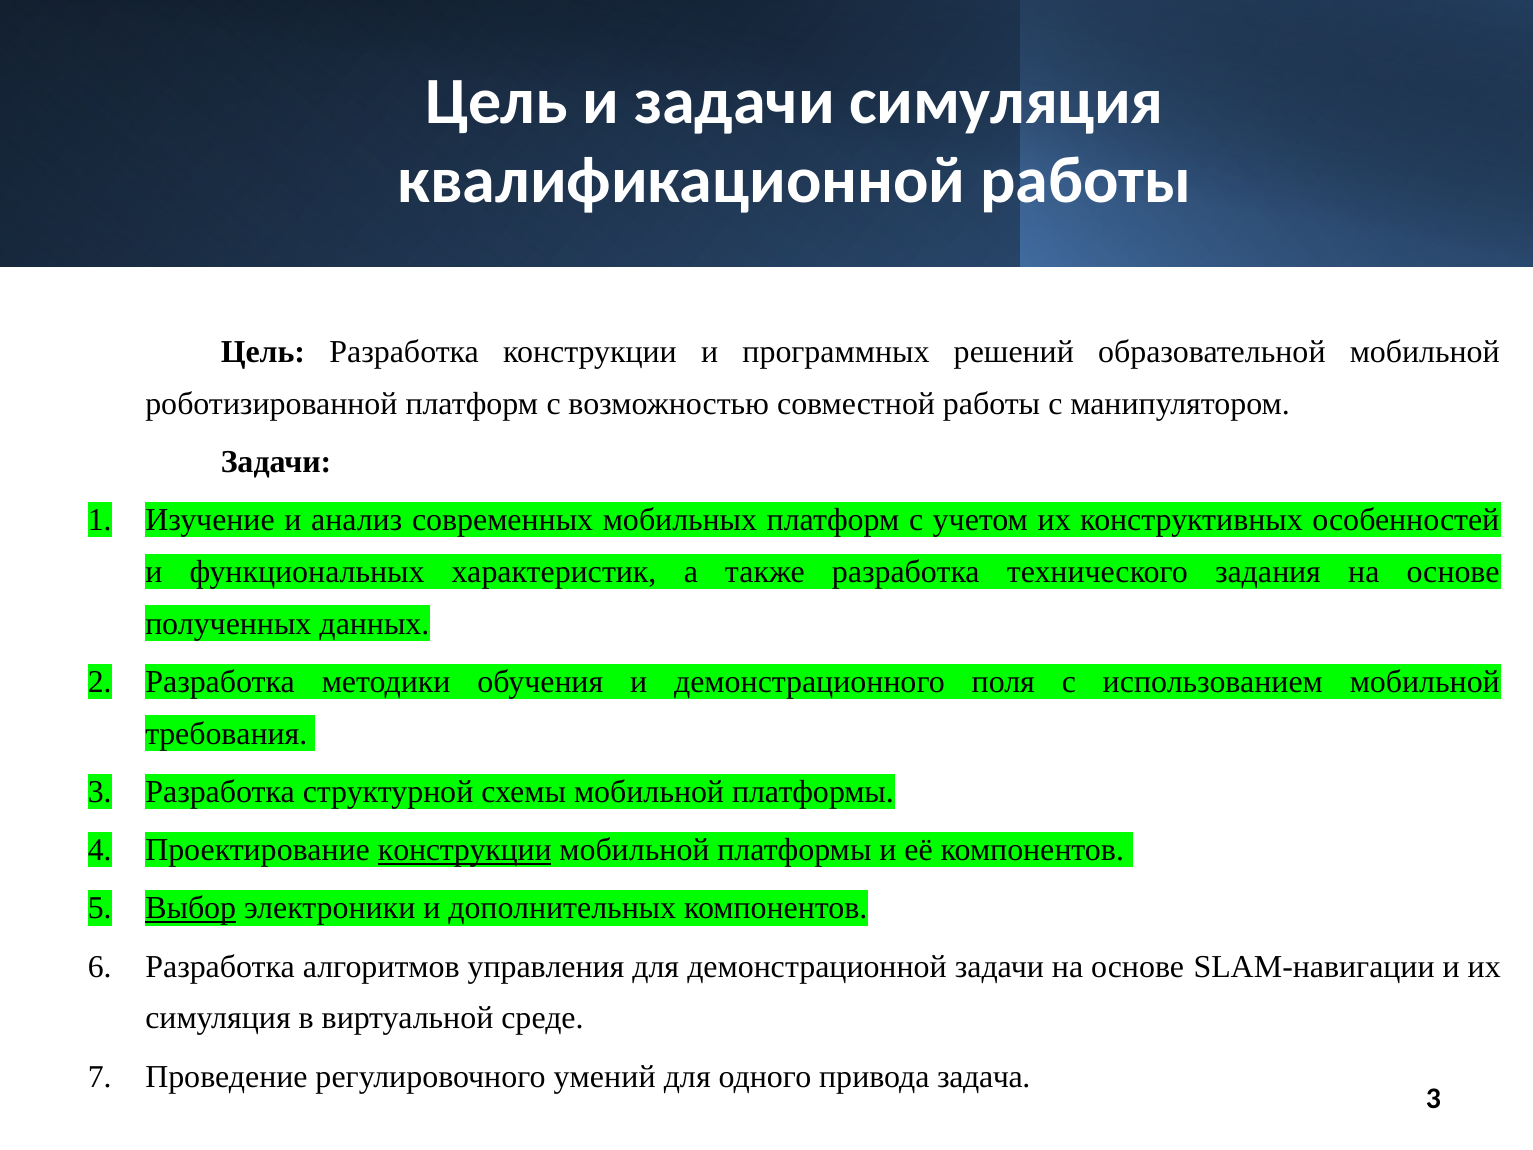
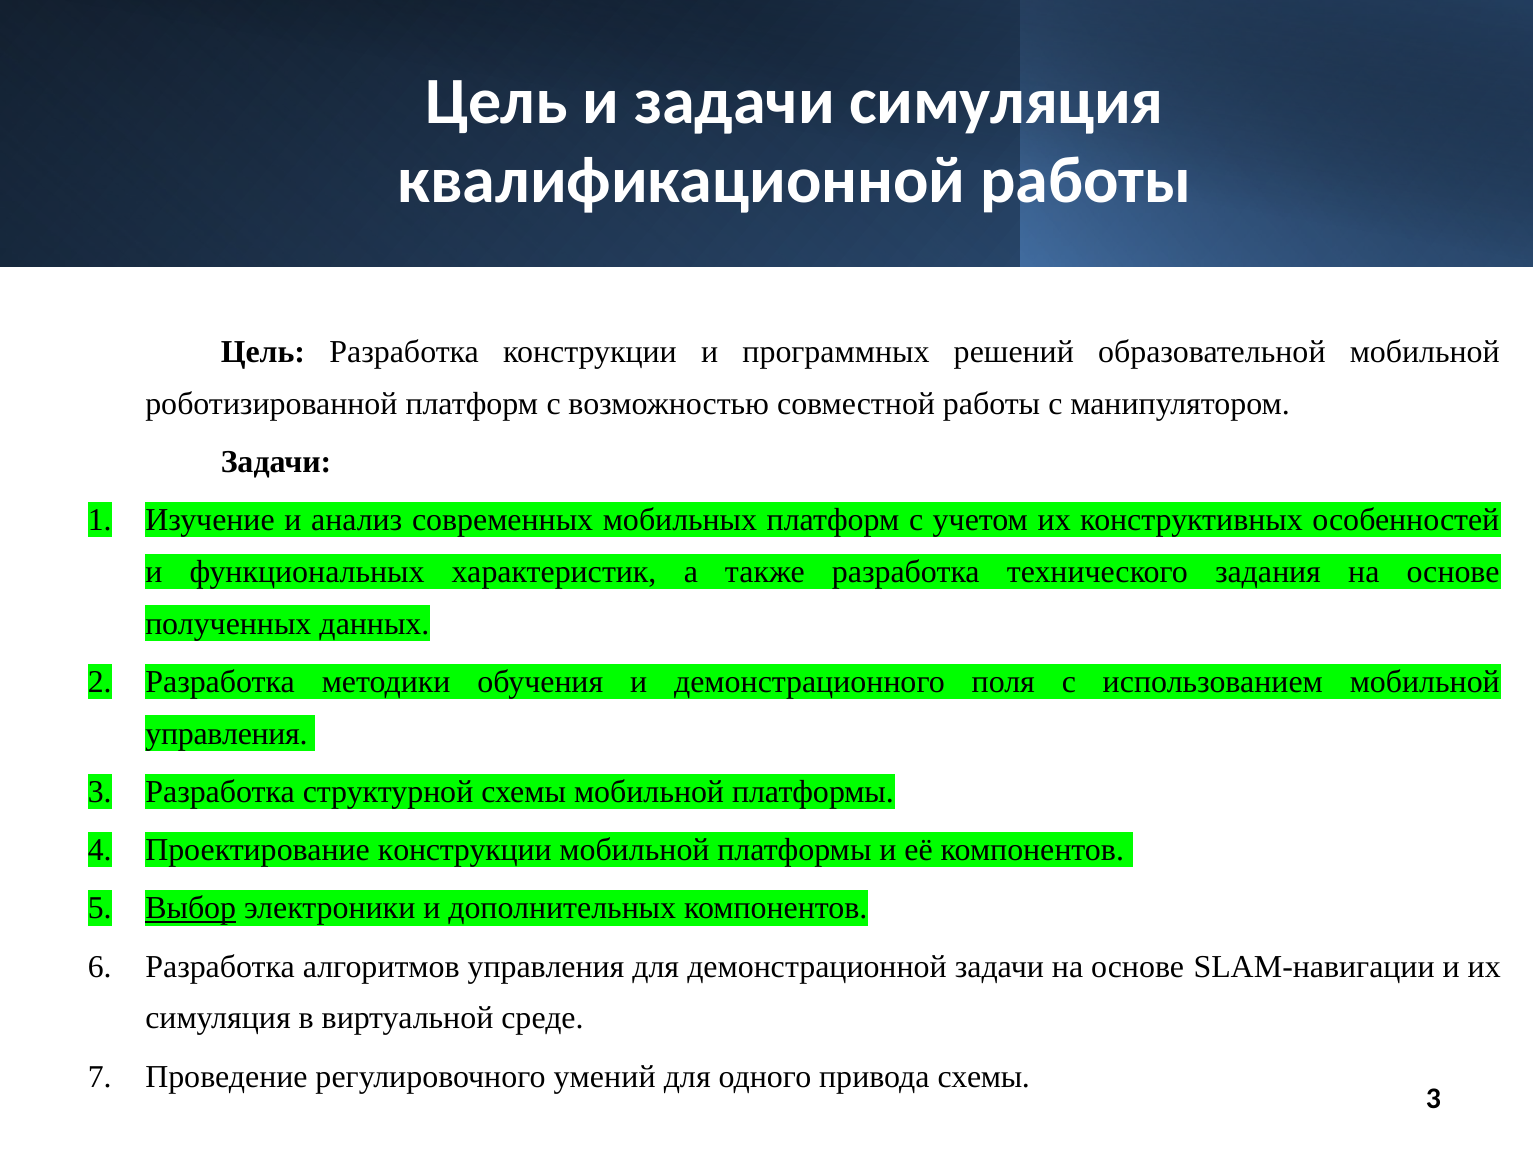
требования at (226, 733): требования -> управления
конструкции at (465, 850) underline: present -> none
привода задача: задача -> схемы
